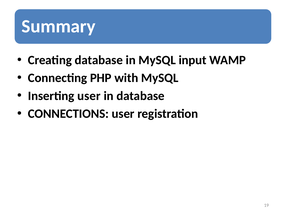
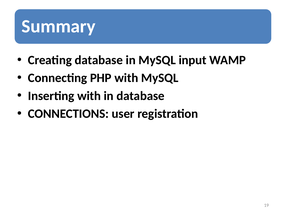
Inserting user: user -> with
